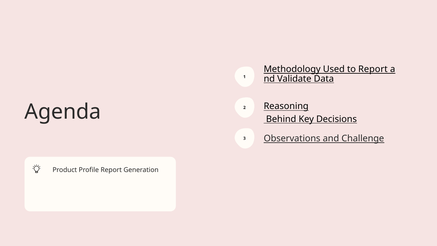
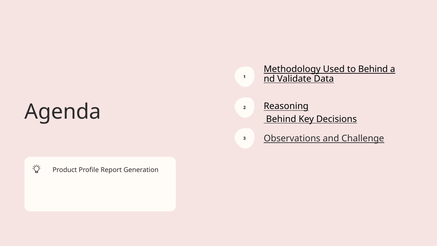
to Report: Report -> Behind
